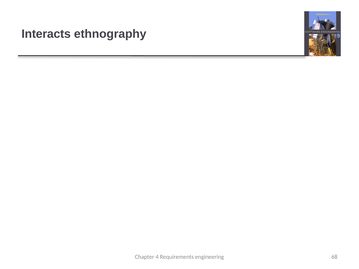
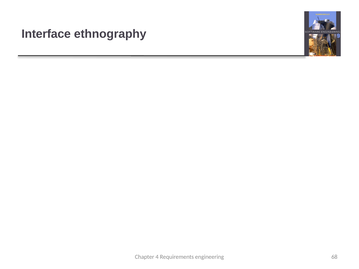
Interacts: Interacts -> Interface
